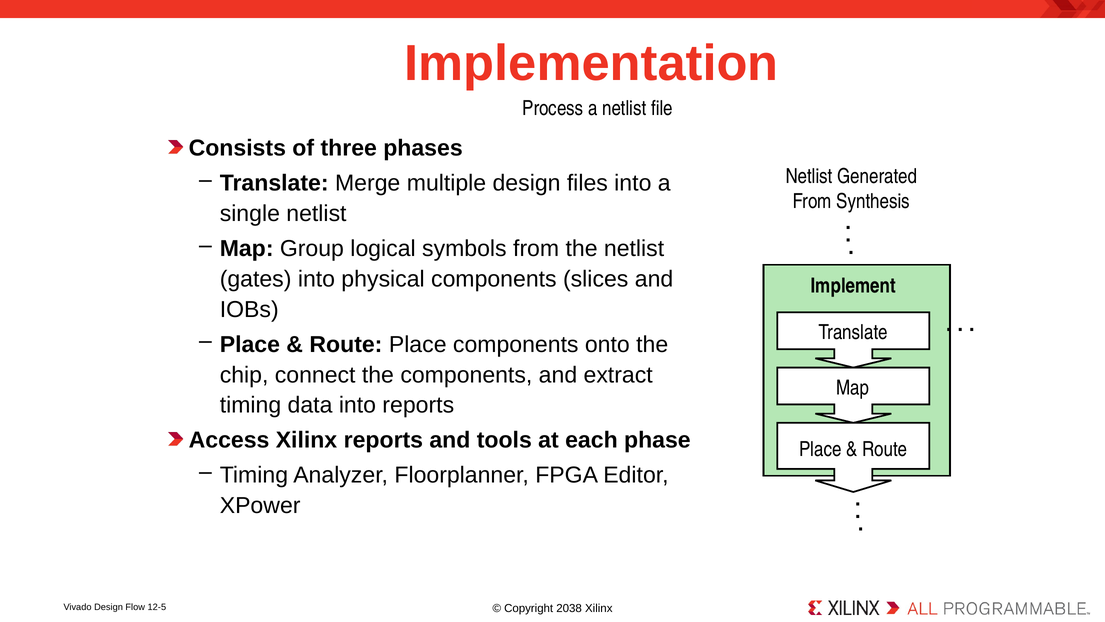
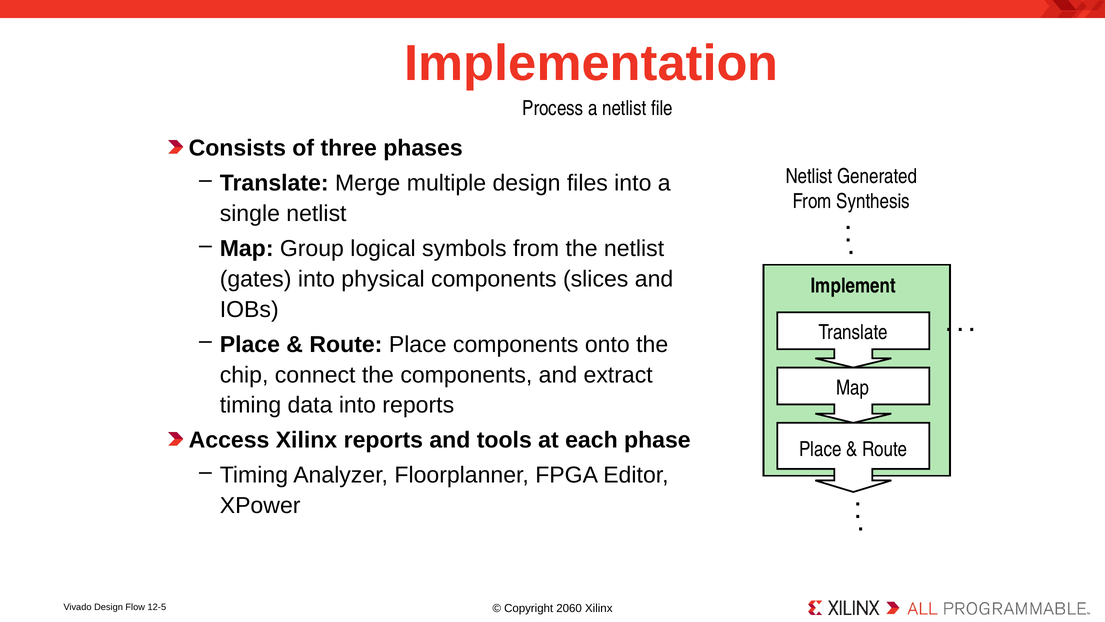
2038: 2038 -> 2060
